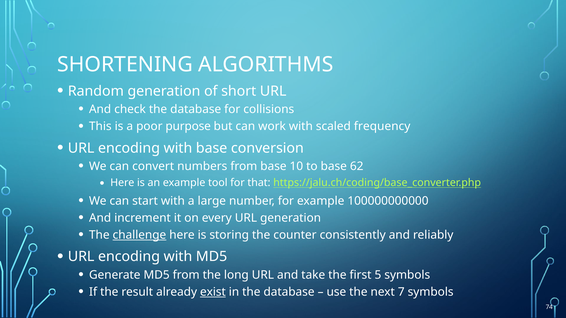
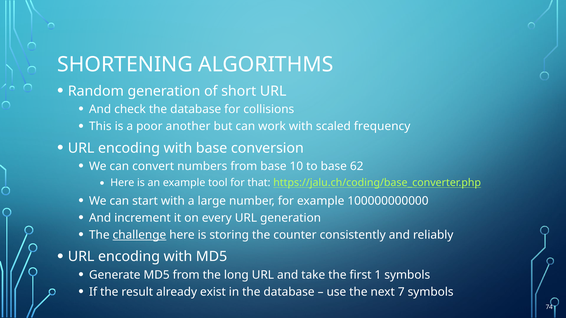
purpose: purpose -> another
5: 5 -> 1
exist underline: present -> none
